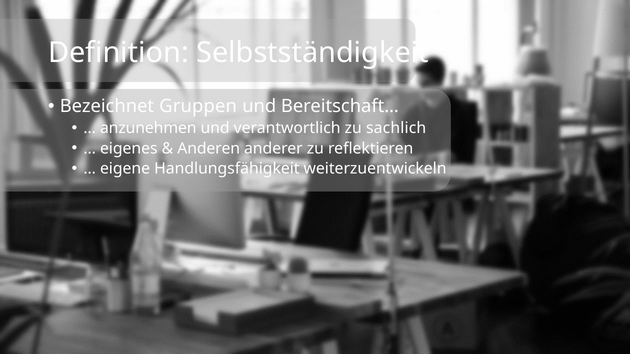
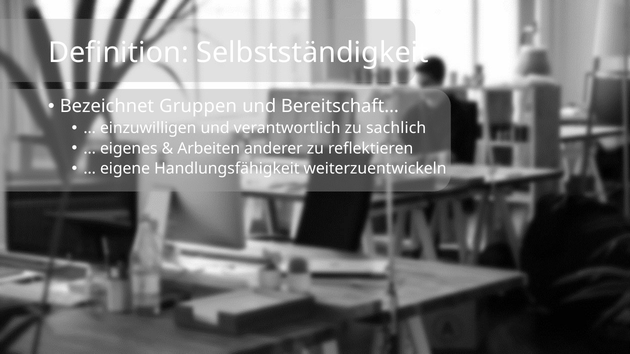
anzunehmen: anzunehmen -> einzuwilligen
Anderen: Anderen -> Arbeiten
